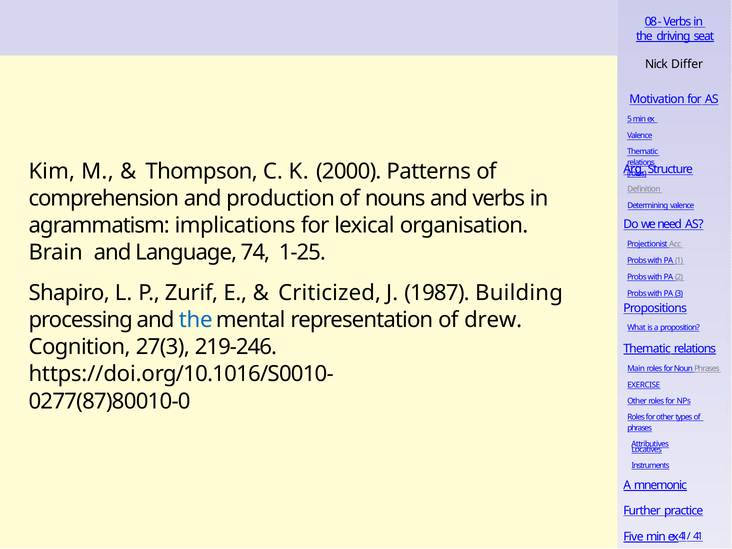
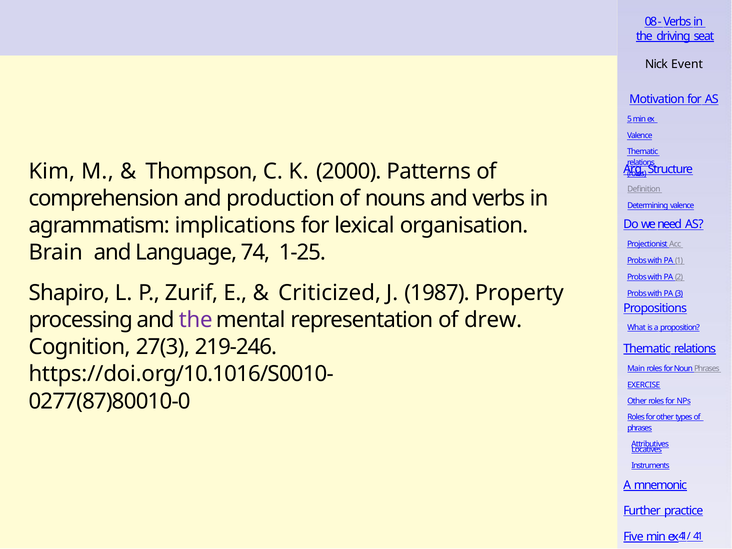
Differ: Differ -> Event
Building: Building -> Property
the at (196, 320) colour: blue -> purple
